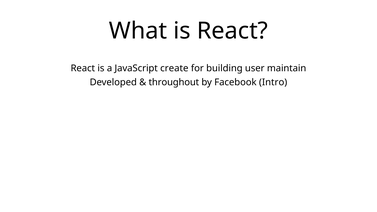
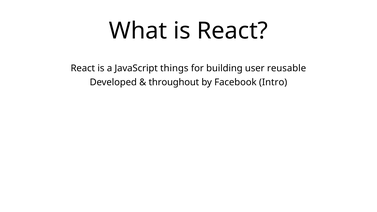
create: create -> things
maintain: maintain -> reusable
